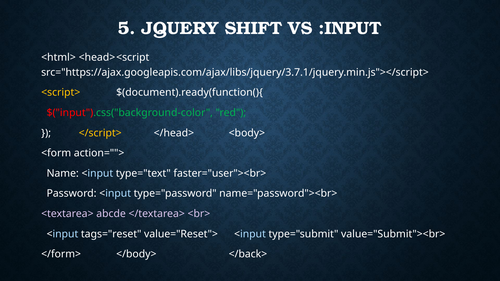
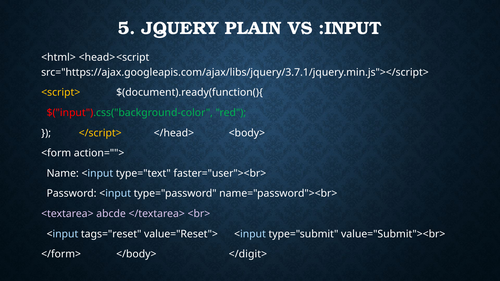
SHIFT: SHIFT -> PLAIN
</back>: </back> -> </digit>
